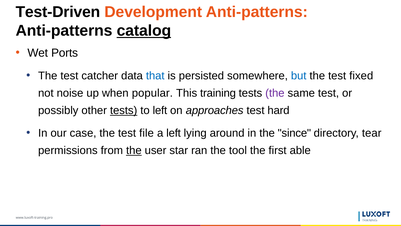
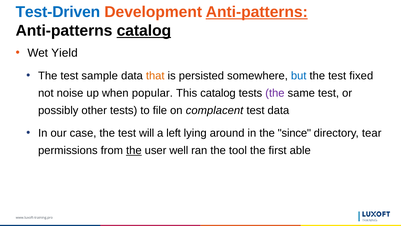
Test-Driven colour: black -> blue
Anti-patterns at (257, 12) underline: none -> present
Ports: Ports -> Yield
catcher: catcher -> sample
that colour: blue -> orange
This training: training -> catalog
tests at (124, 110) underline: present -> none
to left: left -> file
approaches: approaches -> complacent
test hard: hard -> data
file: file -> will
star: star -> well
